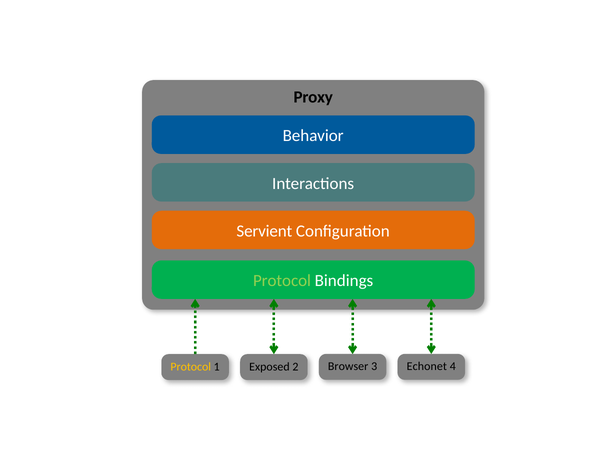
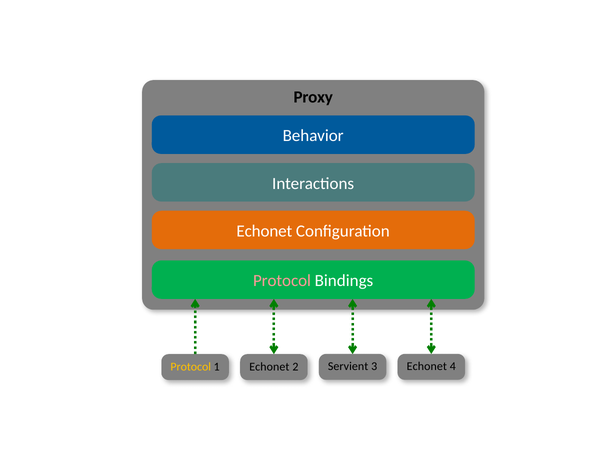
Servient at (264, 231): Servient -> Echonet
Protocol at (282, 281) colour: light green -> pink
Exposed at (269, 367): Exposed -> Echonet
Browser: Browser -> Servient
